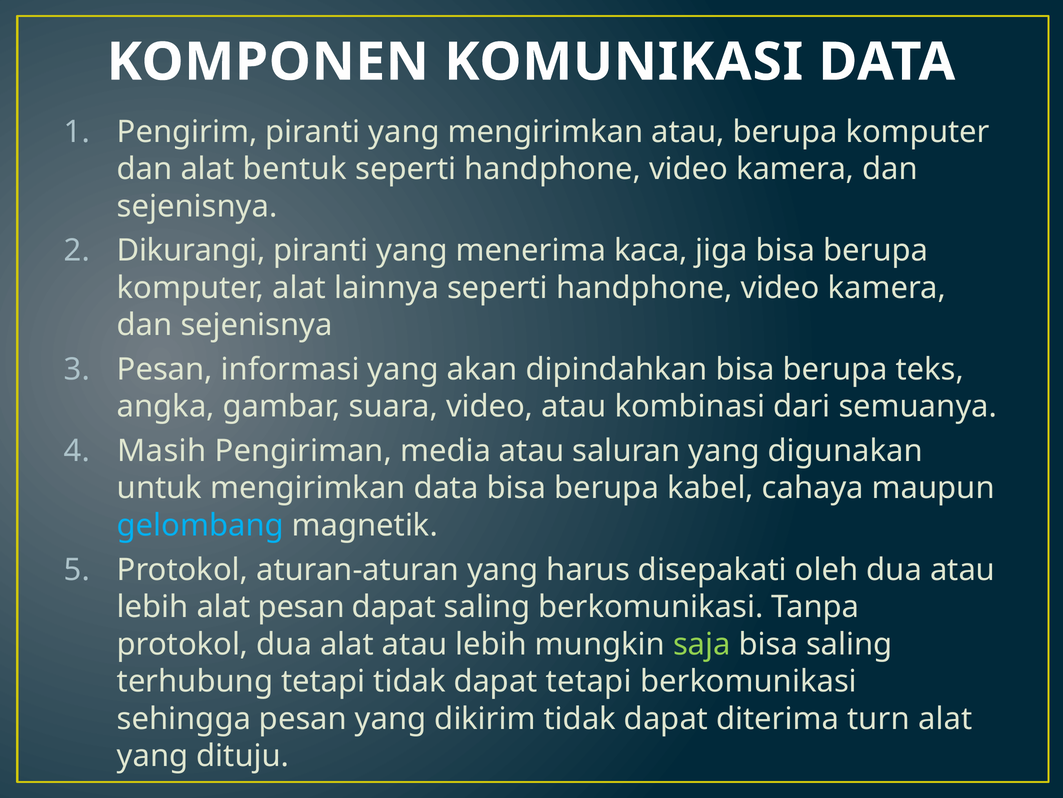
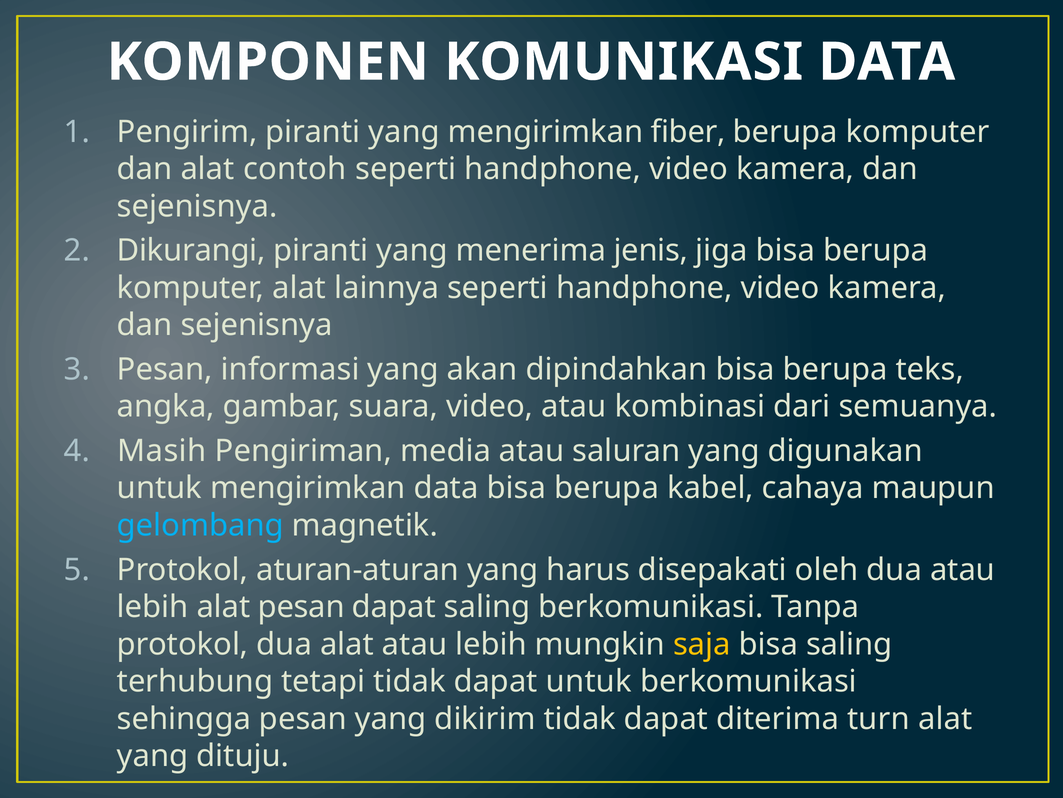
mengirimkan atau: atau -> fiber
bentuk: bentuk -> contoh
kaca: kaca -> jenis
saja colour: light green -> yellow
dapat tetapi: tetapi -> untuk
